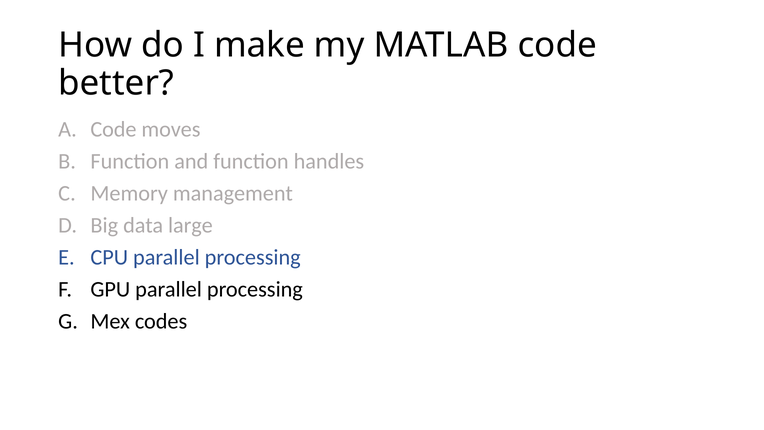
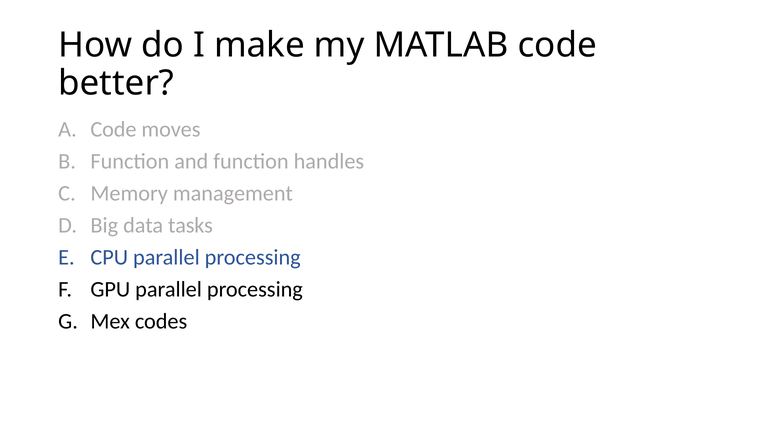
large: large -> tasks
